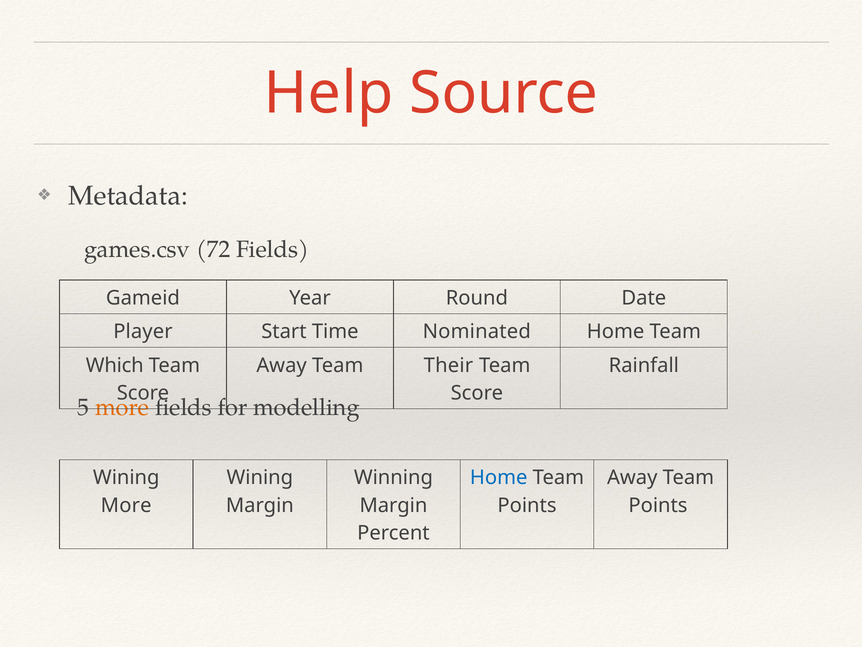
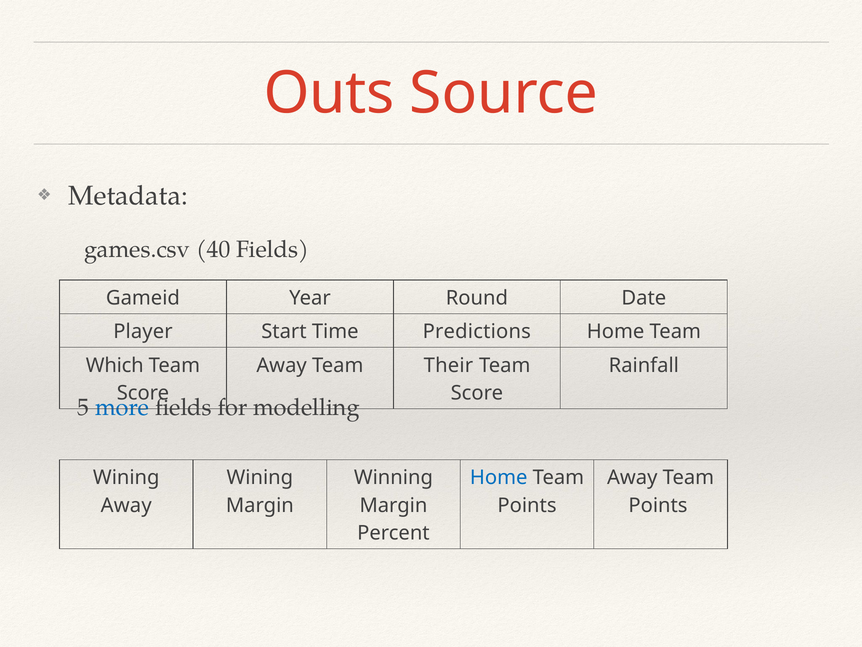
Help: Help -> Outs
72: 72 -> 40
Nominated: Nominated -> Predictions
more at (122, 407) colour: orange -> blue
More at (126, 505): More -> Away
